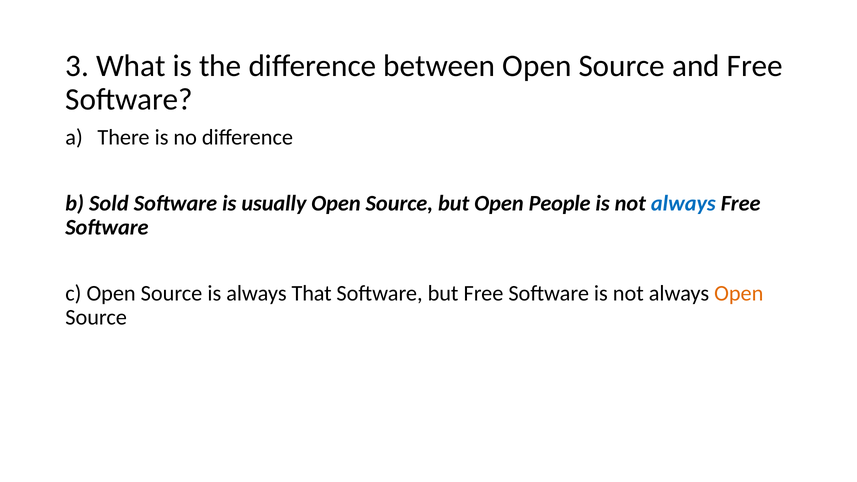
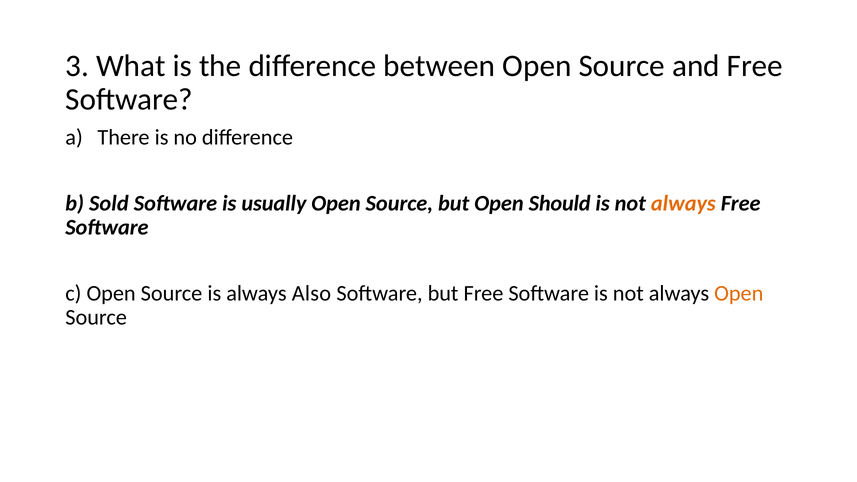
People: People -> Should
always at (683, 203) colour: blue -> orange
That: That -> Also
